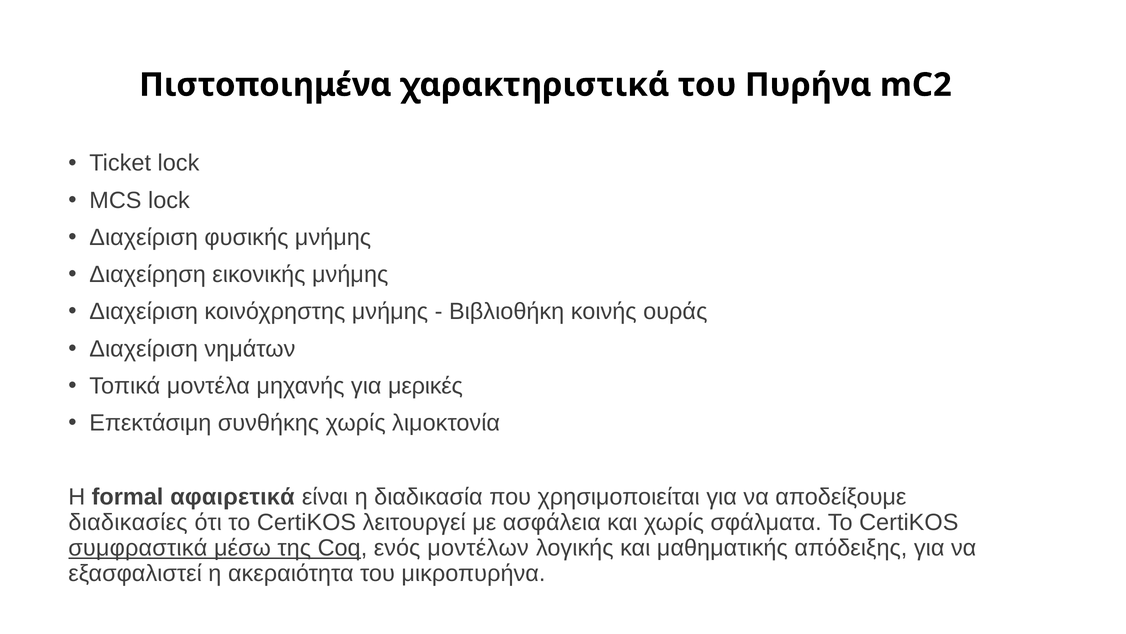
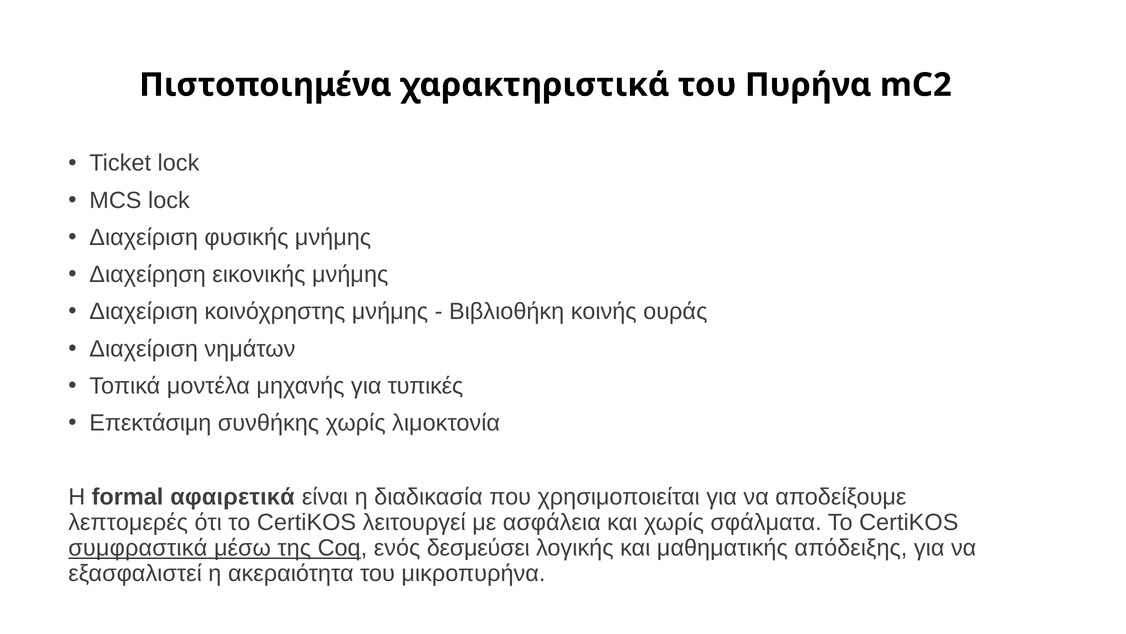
μερικές: μερικές -> τυπικές
διαδικασίες: διαδικασίες -> λεπτομερές
μοντέλων: μοντέλων -> δεσμεύσει
